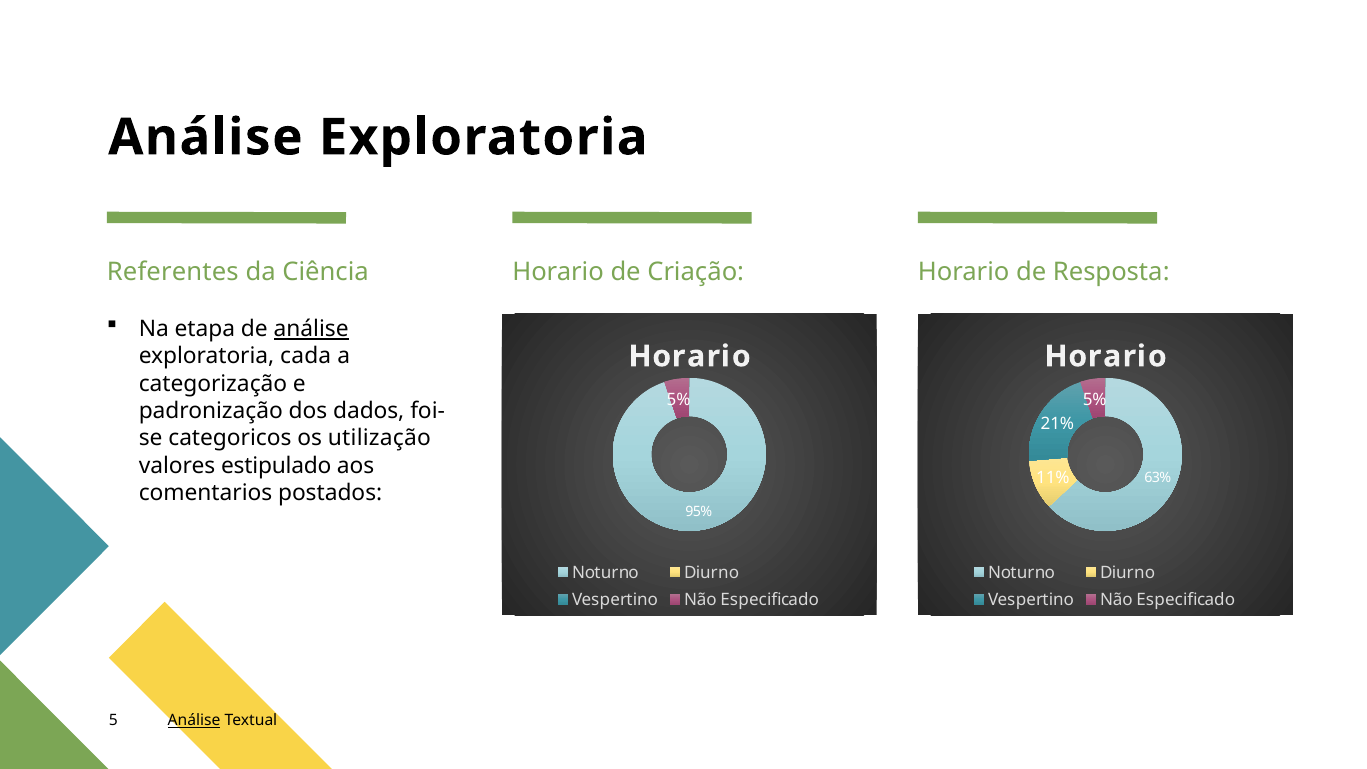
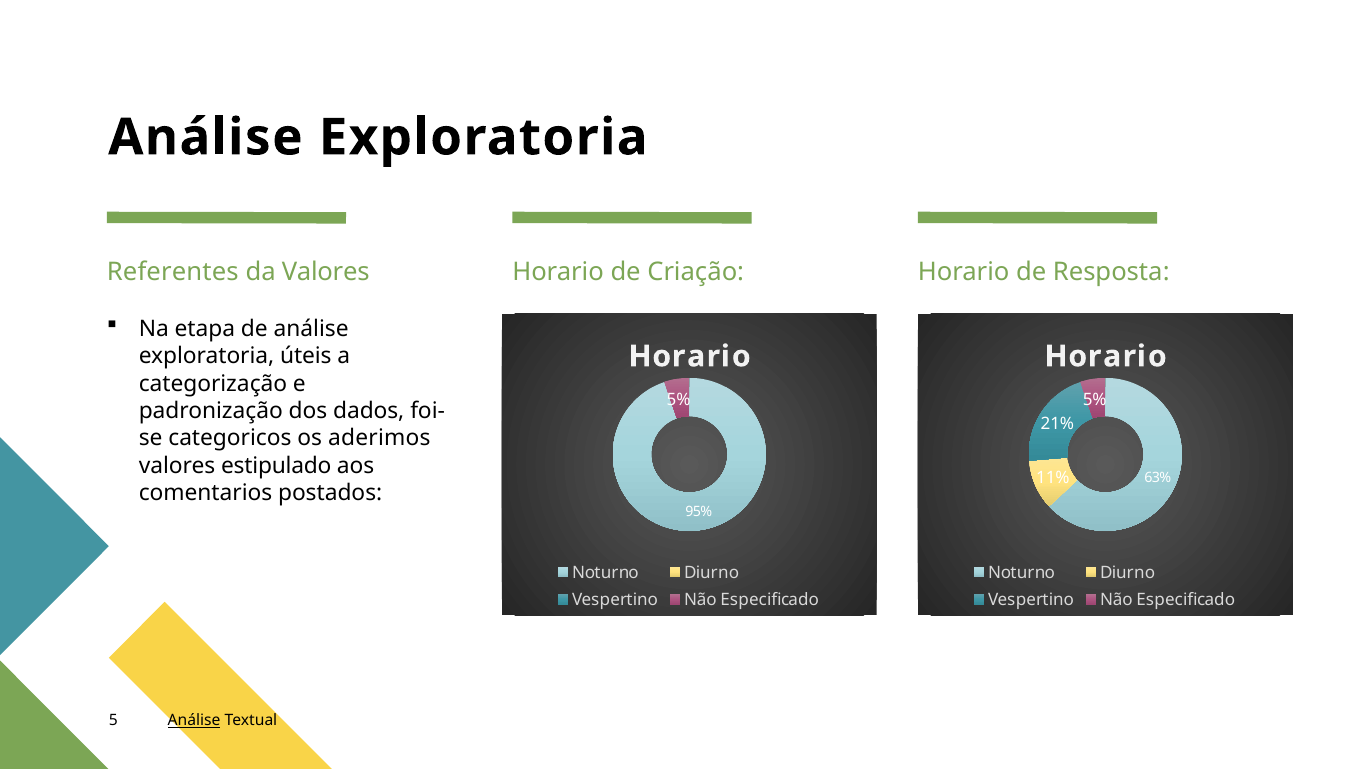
da Ciência: Ciência -> Valores
análise at (311, 329) underline: present -> none
cada: cada -> úteis
utilização: utilização -> aderimos
